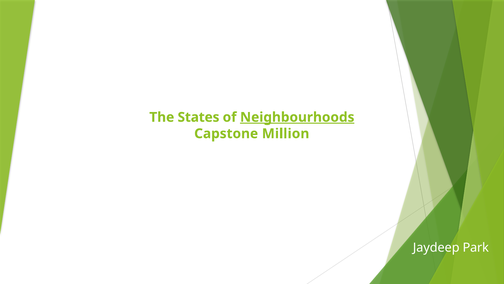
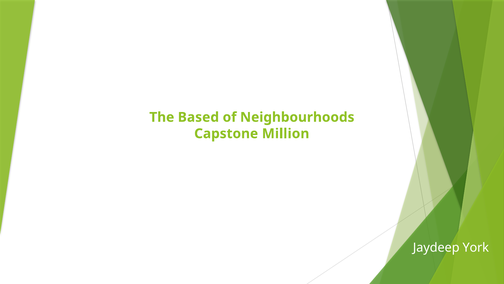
States: States -> Based
Neighbourhoods underline: present -> none
Park: Park -> York
